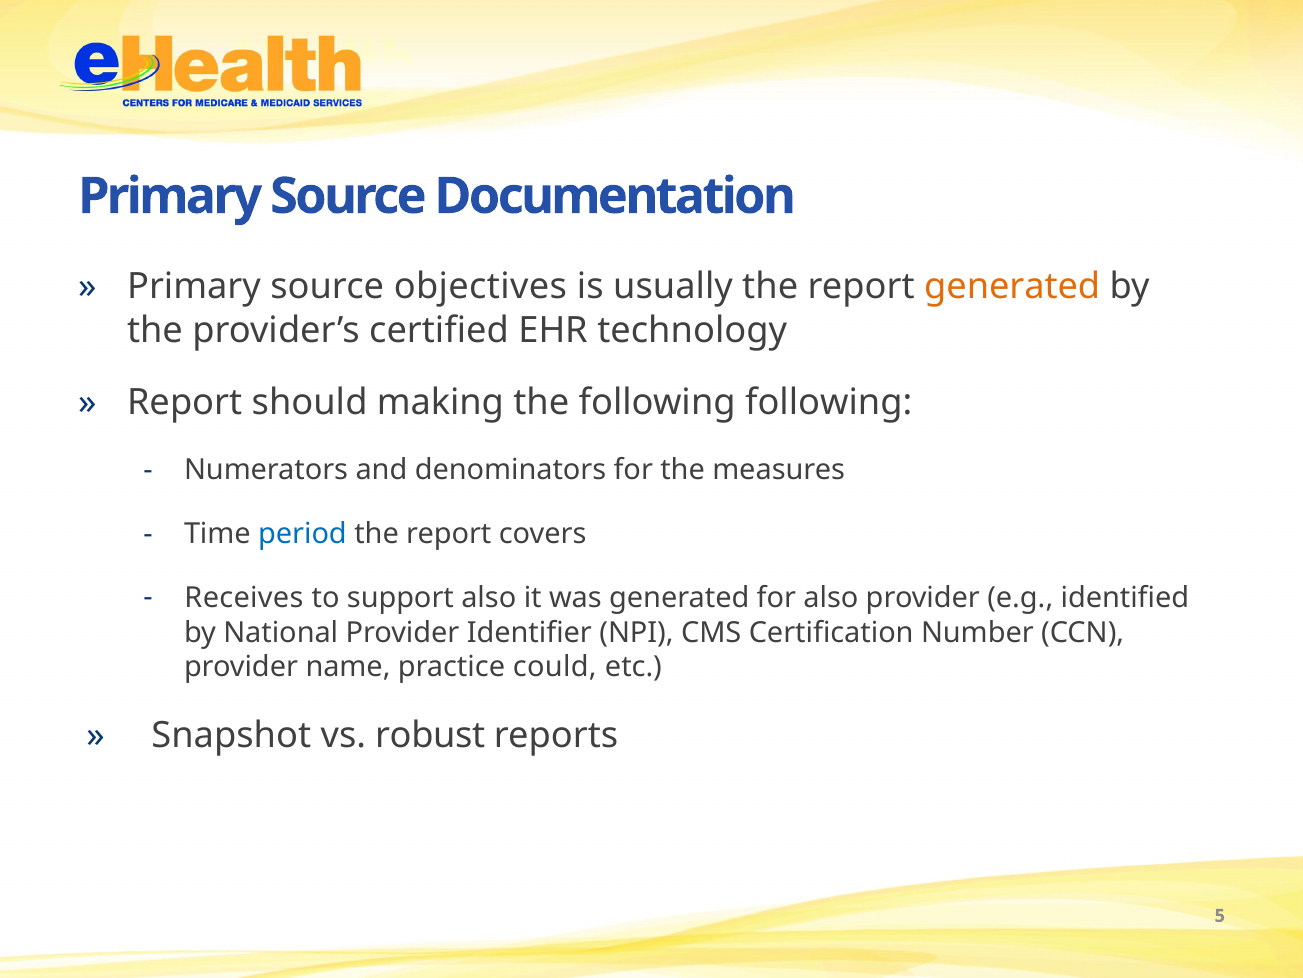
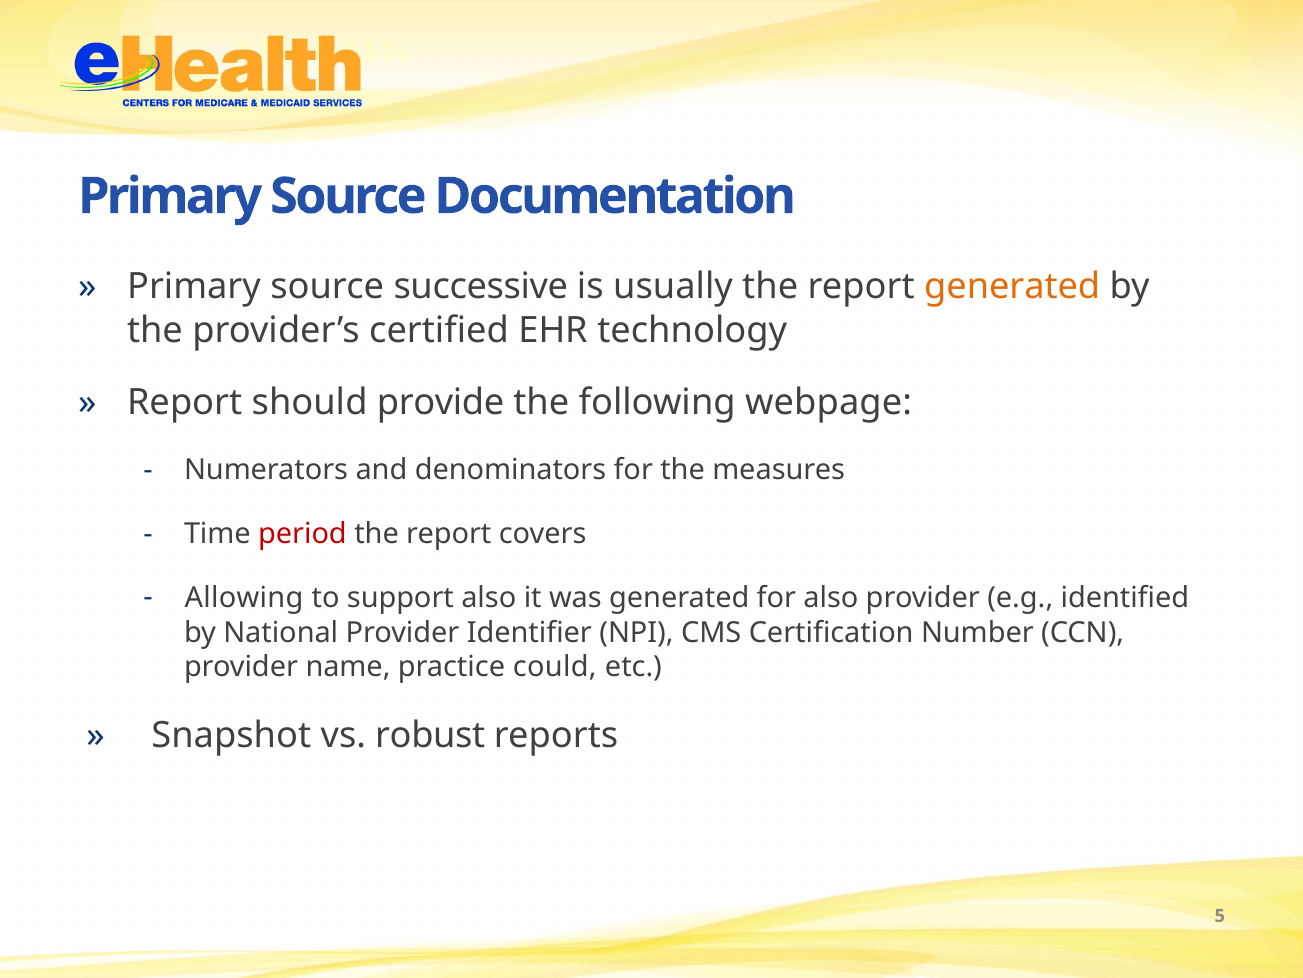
objectives: objectives -> successive
making: making -> provide
following following: following -> webpage
period colour: blue -> red
Receives: Receives -> Allowing
